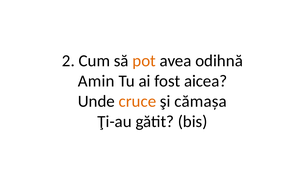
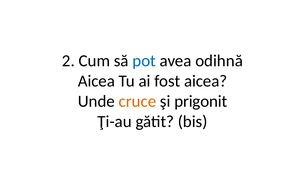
pot colour: orange -> blue
Amin at (96, 81): Amin -> Aicea
cămașa: cămașa -> prigonit
